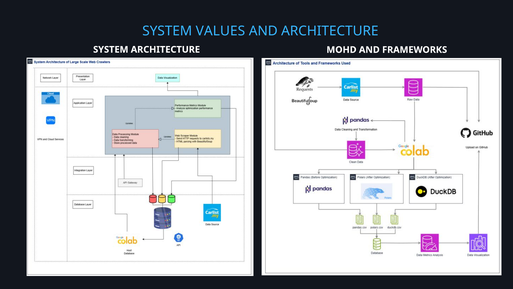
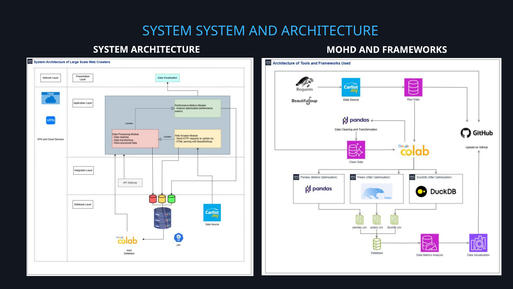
SYSTEM VALUES: VALUES -> SYSTEM
